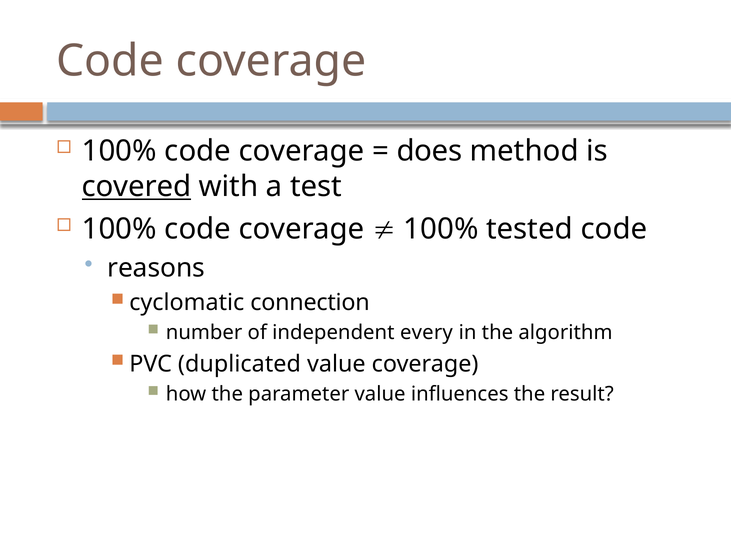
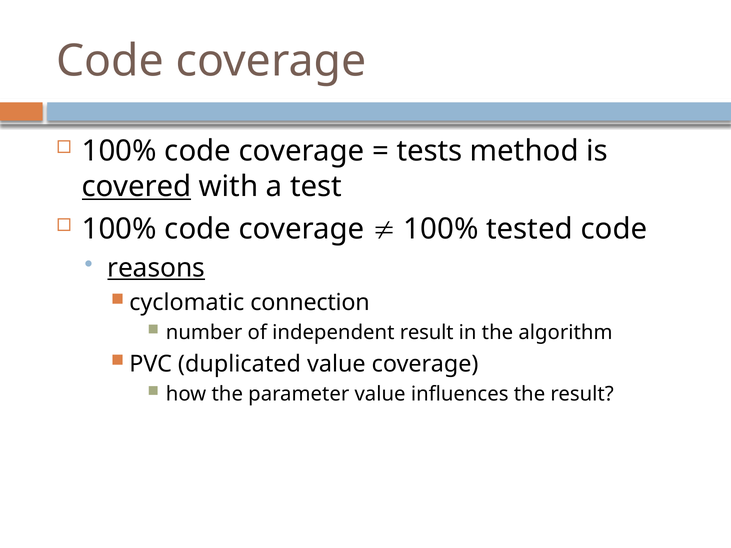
does: does -> tests
reasons underline: none -> present
independent every: every -> result
